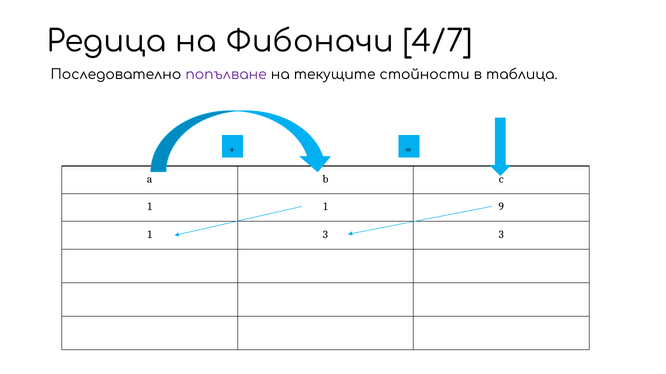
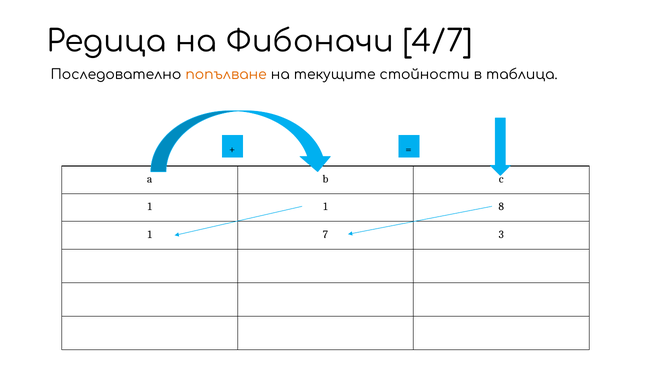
попълване colour: purple -> orange
9: 9 -> 8
1 3: 3 -> 7
